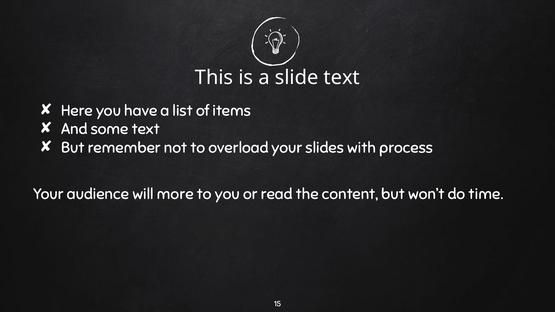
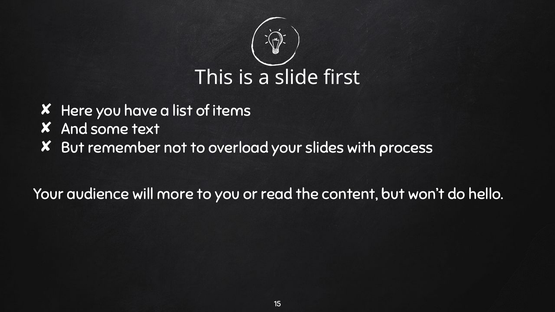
slide text: text -> first
time: time -> hello
